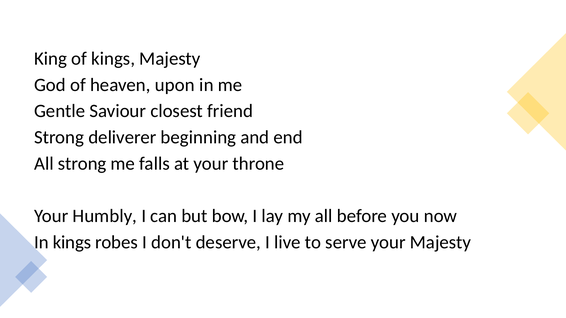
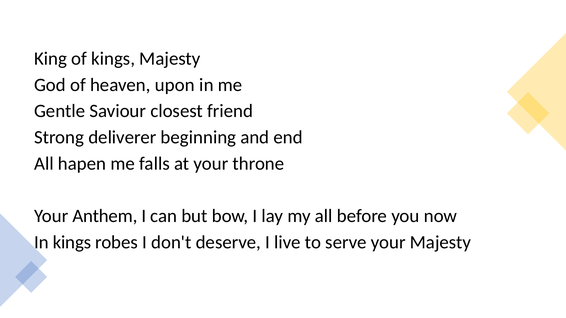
All strong: strong -> hapen
Humbly: Humbly -> Anthem
